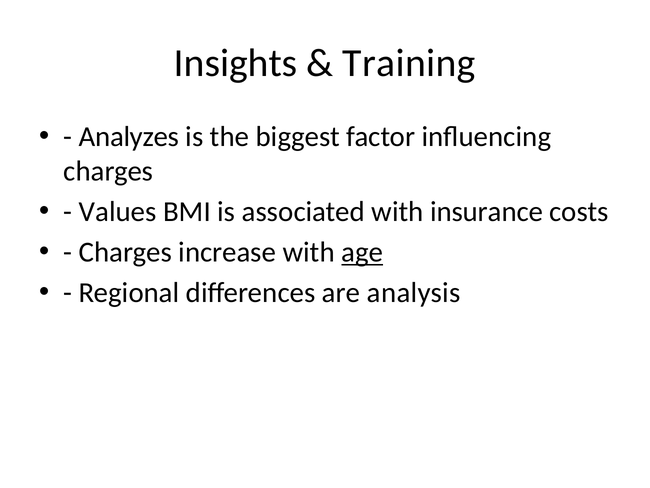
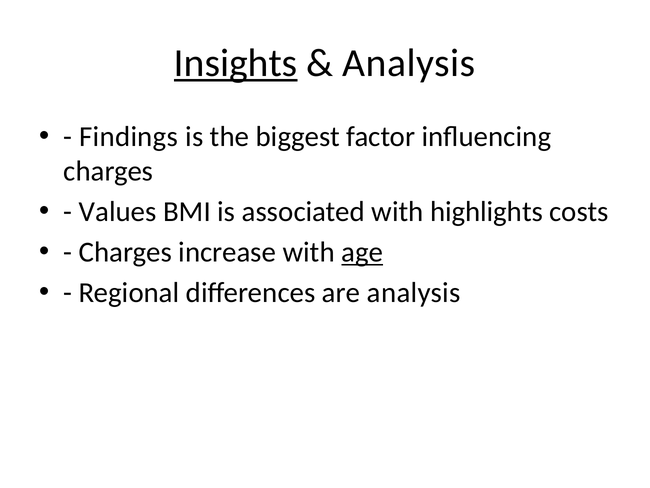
Insights underline: none -> present
Training at (409, 63): Training -> Analysis
Analyzes: Analyzes -> Findings
insurance: insurance -> highlights
